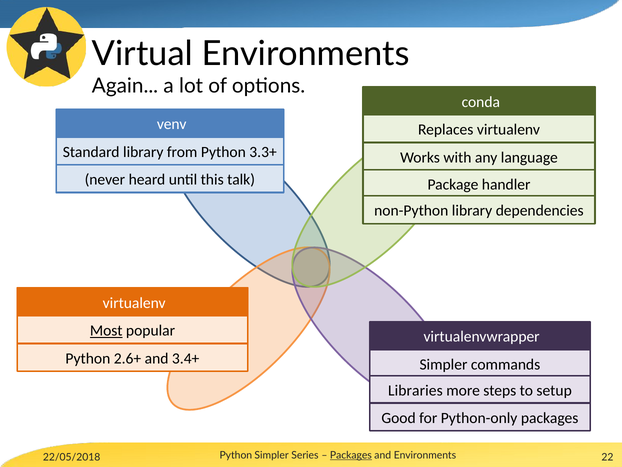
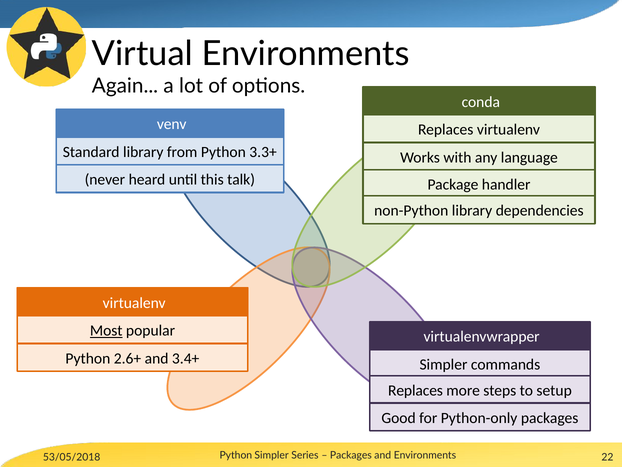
Libraries at (415, 390): Libraries -> Replaces
22/05/2018: 22/05/2018 -> 53/05/2018
Packages at (351, 455) underline: present -> none
